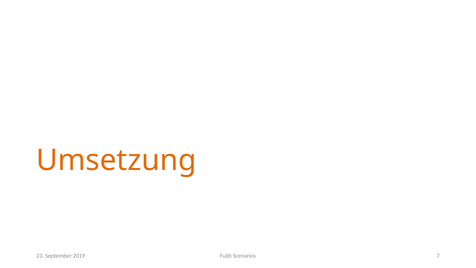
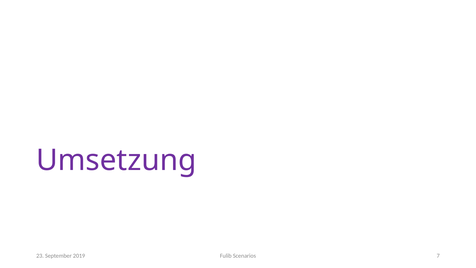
Umsetzung colour: orange -> purple
